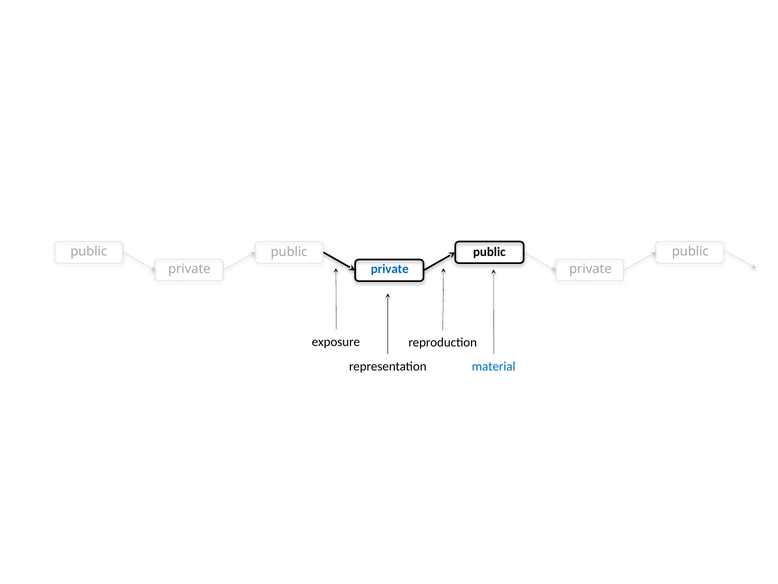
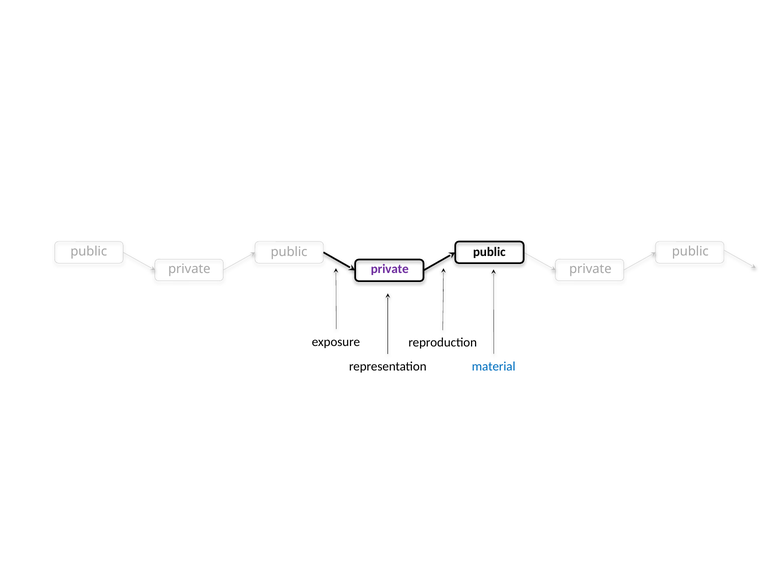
private at (390, 269) colour: blue -> purple
